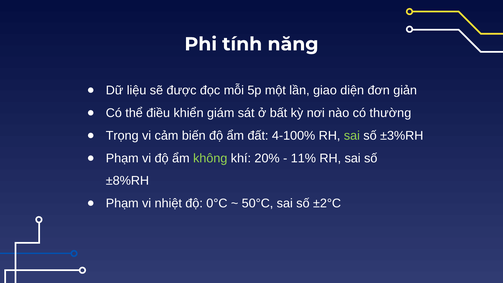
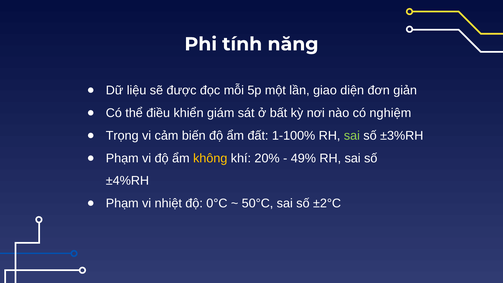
thường: thường -> nghiệm
4-100%: 4-100% -> 1-100%
không colour: light green -> yellow
11%: 11% -> 49%
±8%RH: ±8%RH -> ±4%RH
